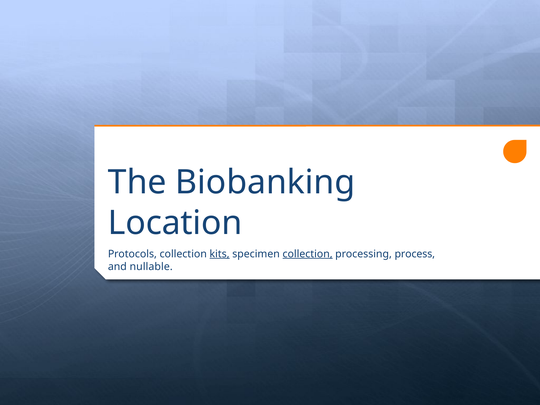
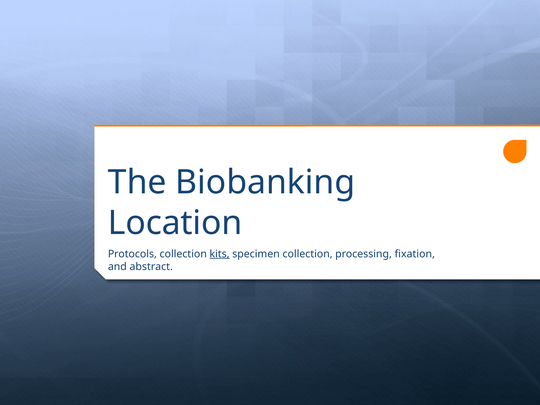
collection at (308, 254) underline: present -> none
process: process -> fixation
nullable: nullable -> abstract
